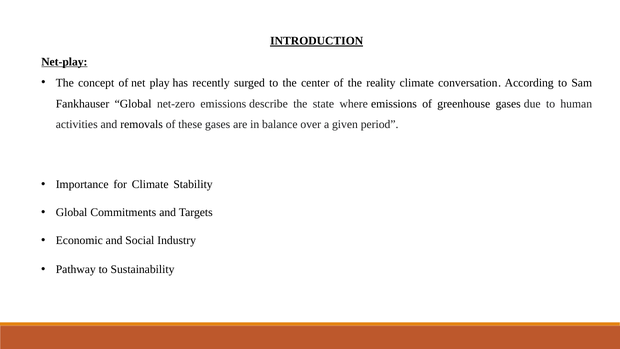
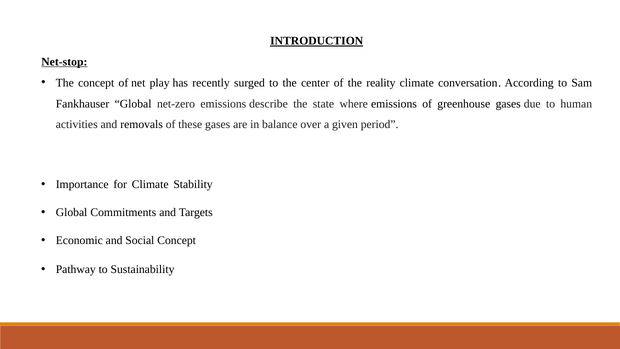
Net-play: Net-play -> Net-stop
Social Industry: Industry -> Concept
